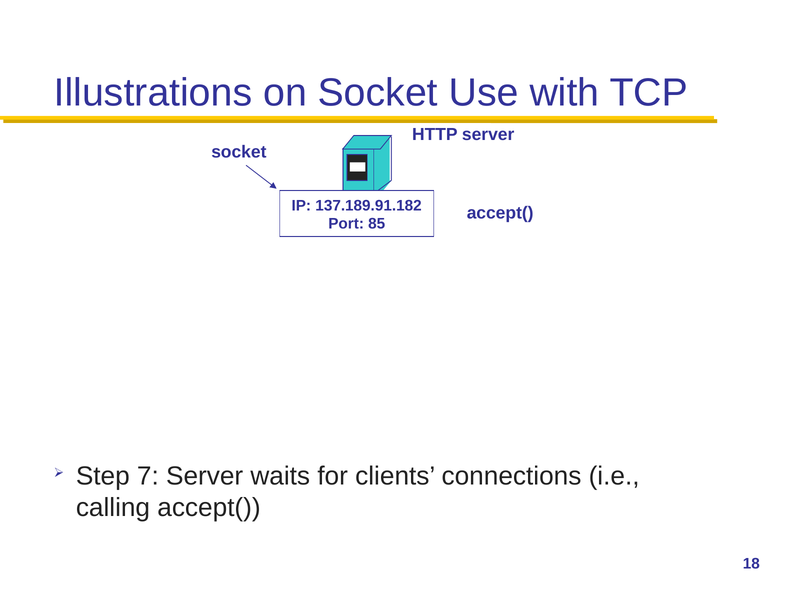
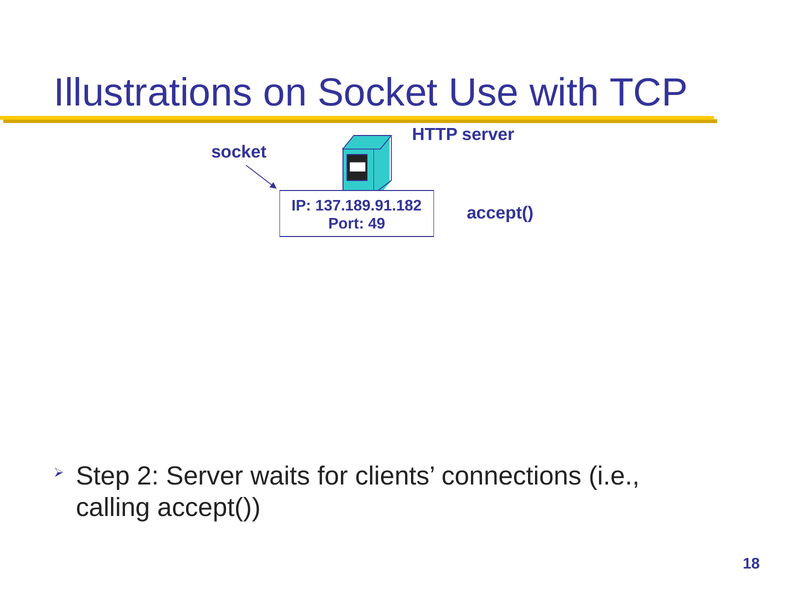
85: 85 -> 49
7: 7 -> 2
